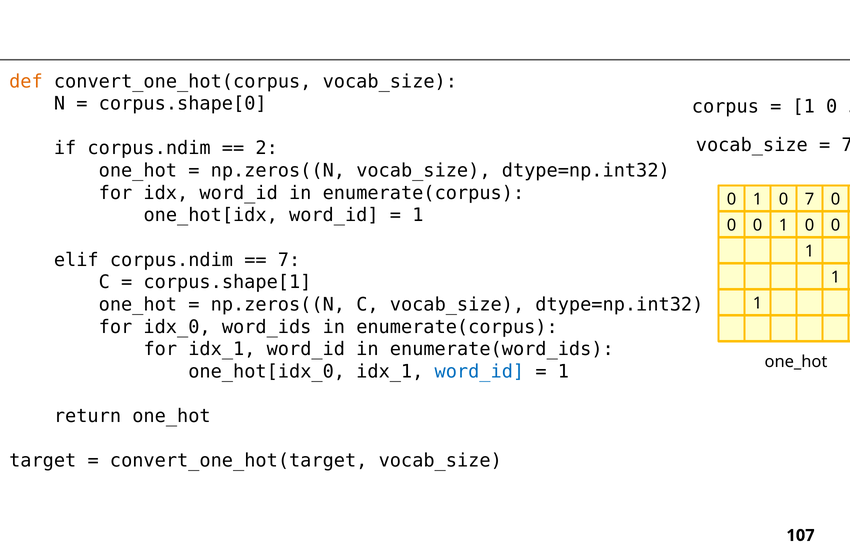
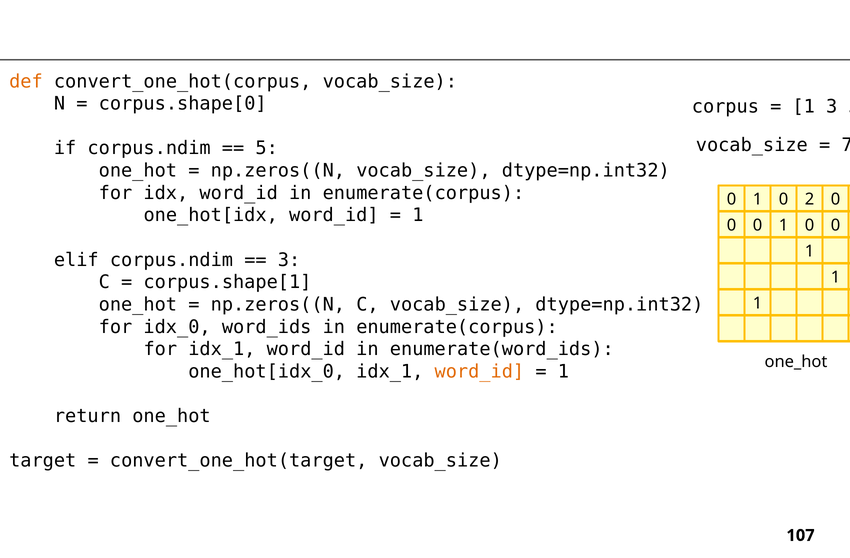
0 at (832, 107): 0 -> 3
2 at (267, 148): 2 -> 5
0 7: 7 -> 2
7 at (289, 260): 7 -> 3
word_id at (479, 372) colour: blue -> orange
